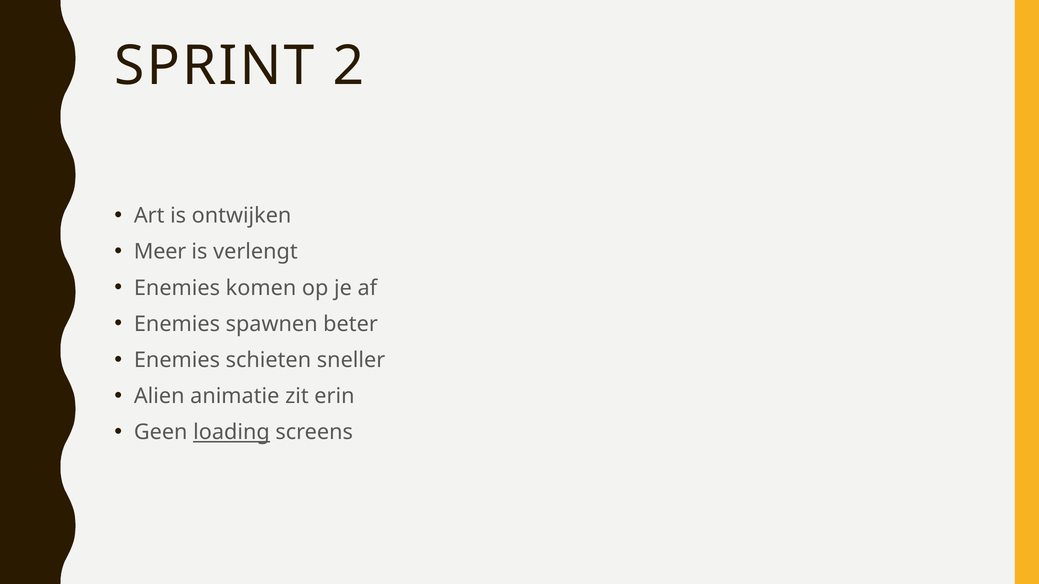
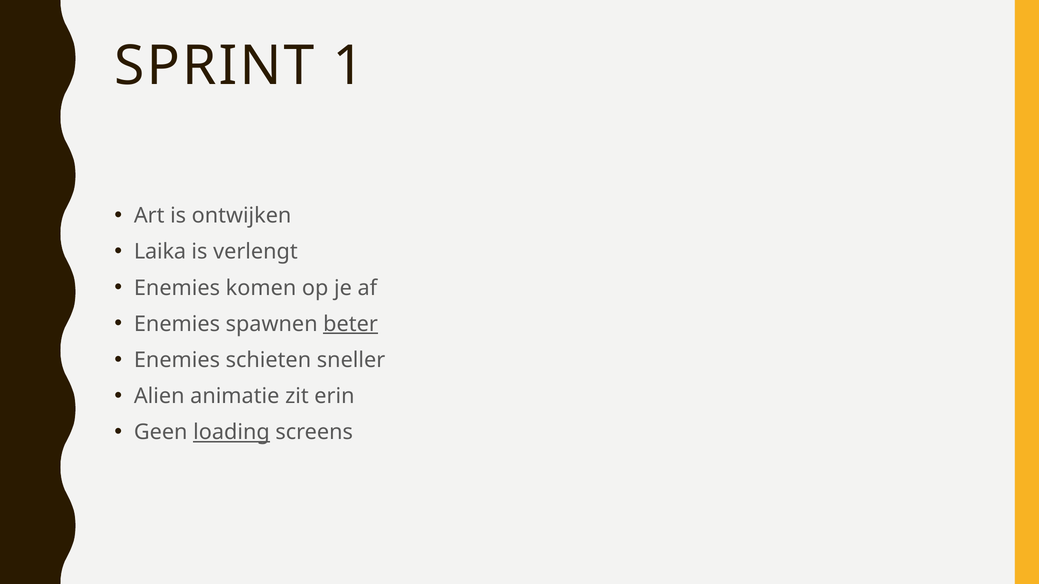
2: 2 -> 1
Meer: Meer -> Laika
beter underline: none -> present
